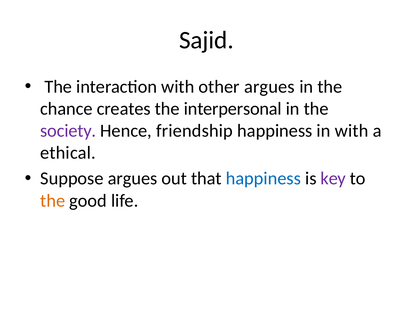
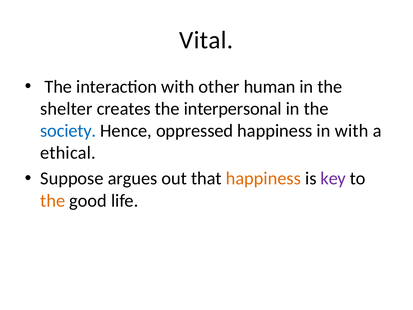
Sajid: Sajid -> Vital
other argues: argues -> human
chance: chance -> shelter
society colour: purple -> blue
friendship: friendship -> oppressed
happiness at (263, 178) colour: blue -> orange
